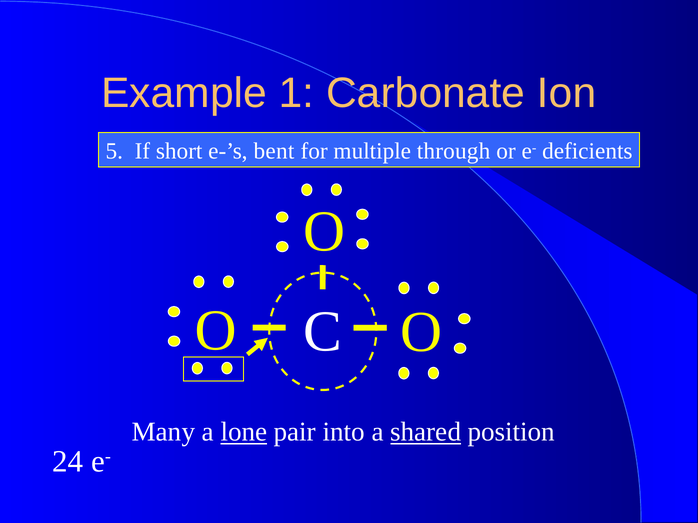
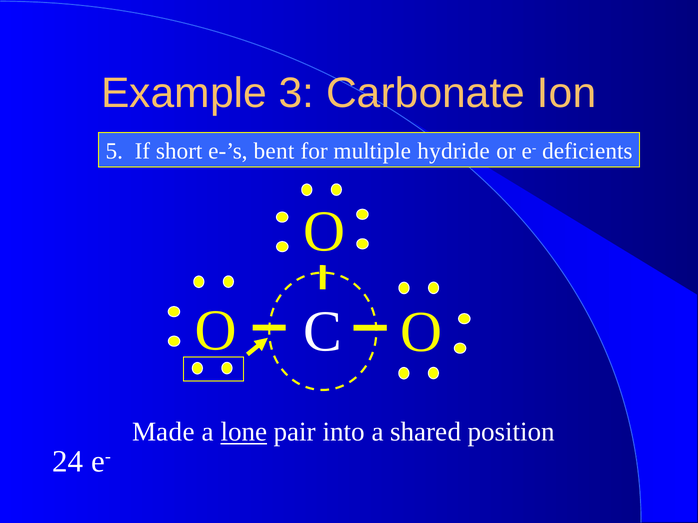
1: 1 -> 3
through: through -> hydride
Many: Many -> Made
shared underline: present -> none
